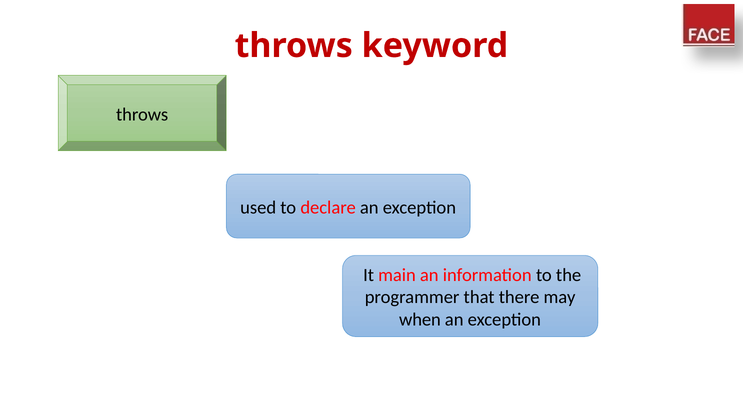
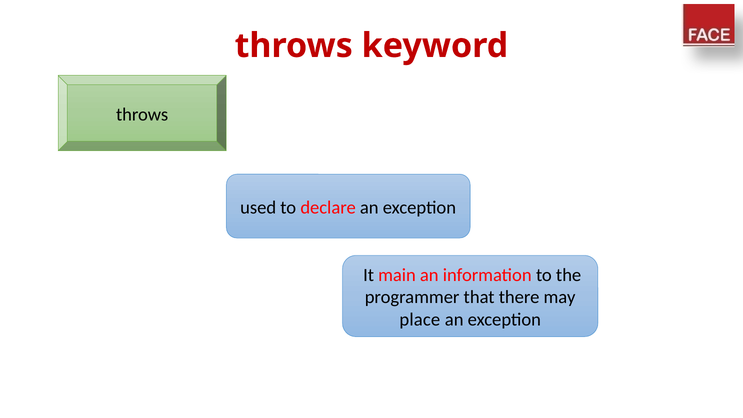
when: when -> place
